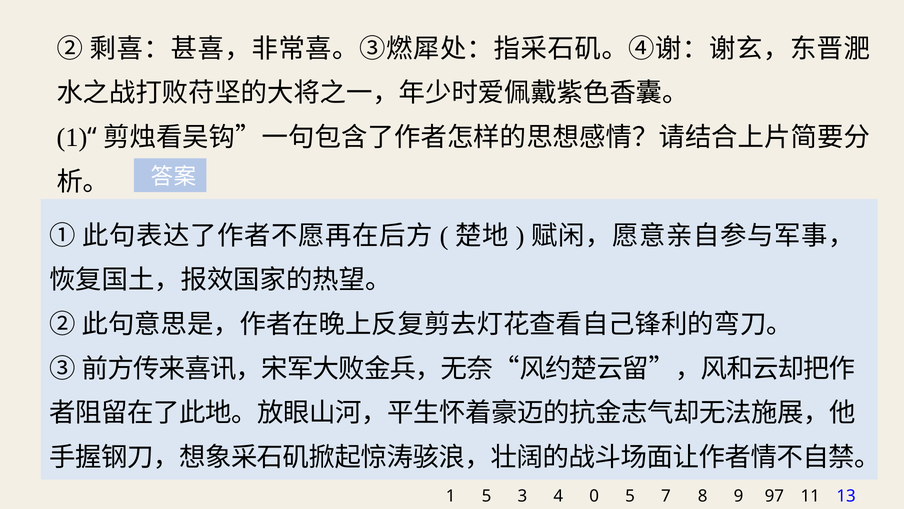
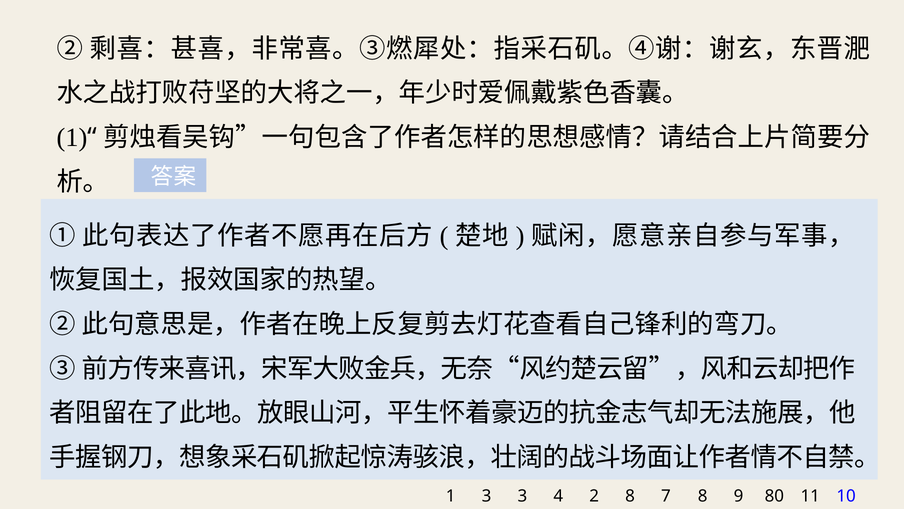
1 5: 5 -> 3
0: 0 -> 2
3 5: 5 -> 8
97: 97 -> 80
13: 13 -> 10
